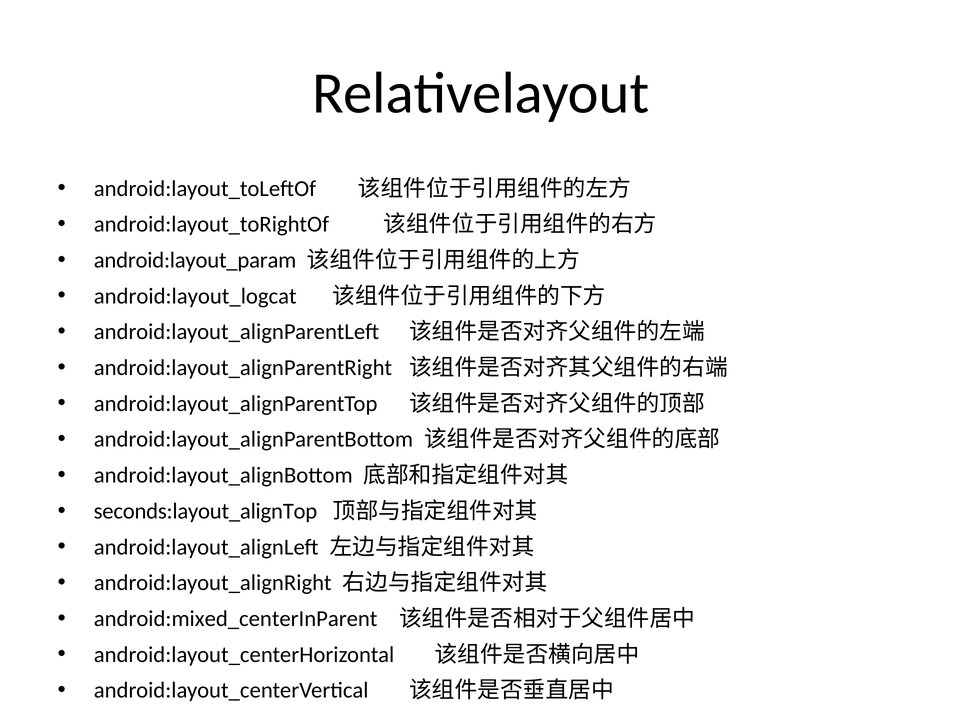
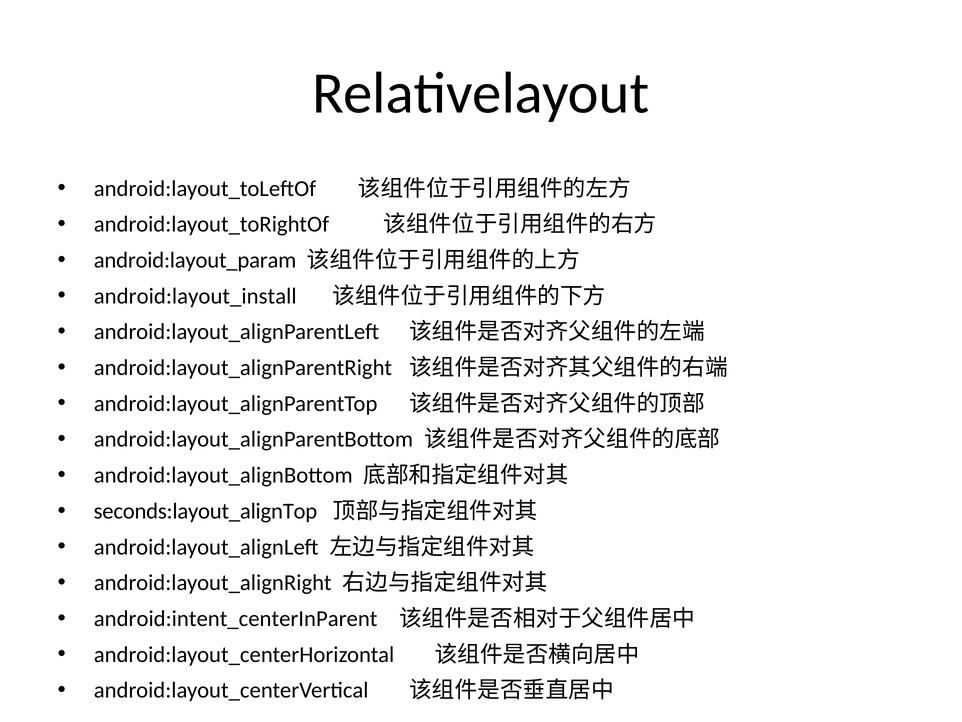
android:layout_logcat: android:layout_logcat -> android:layout_install
android:mixed_centerInParent: android:mixed_centerInParent -> android:intent_centerInParent
